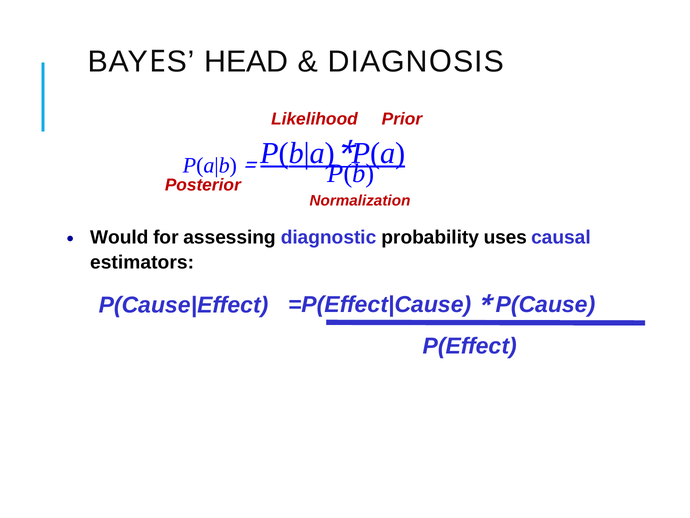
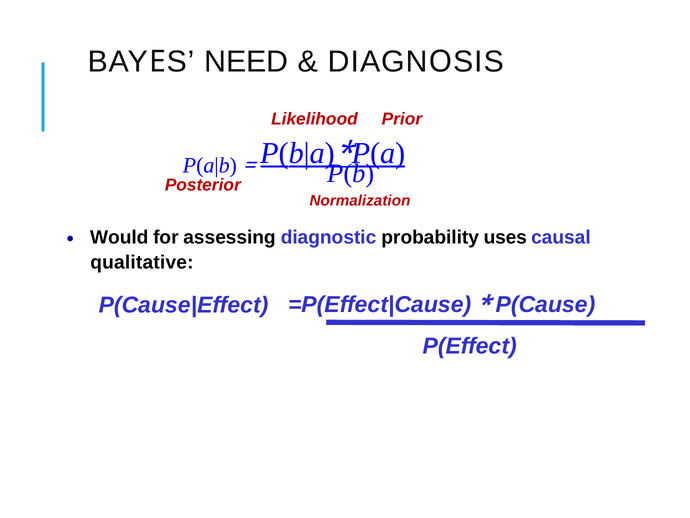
HEAD: HEAD -> NEED
estimators: estimators -> qualitative
